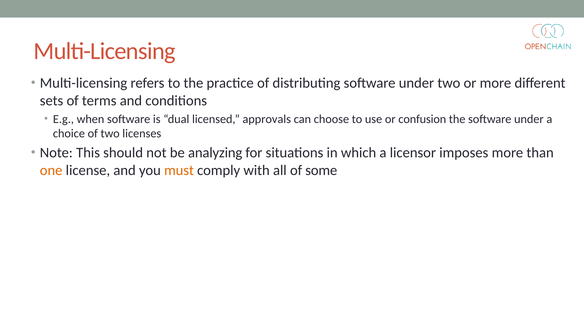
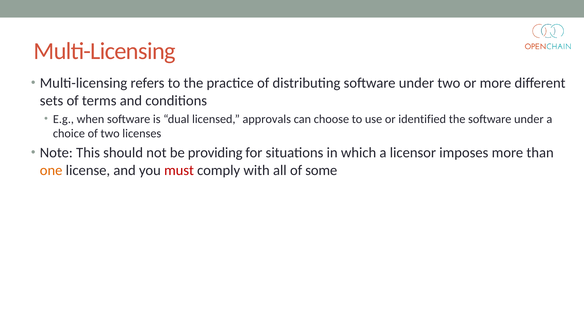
confusion: confusion -> identified
analyzing: analyzing -> providing
must colour: orange -> red
